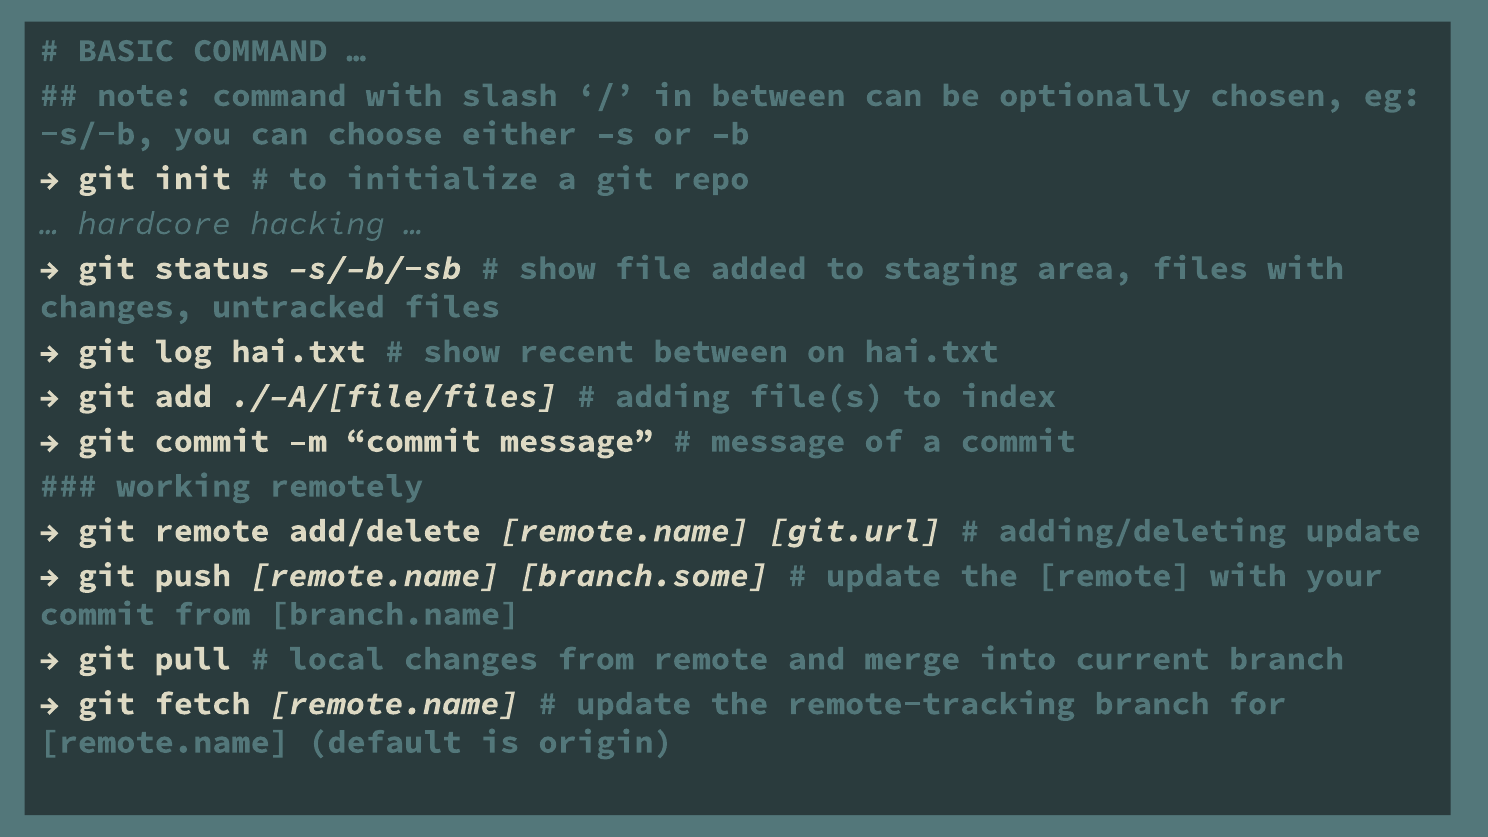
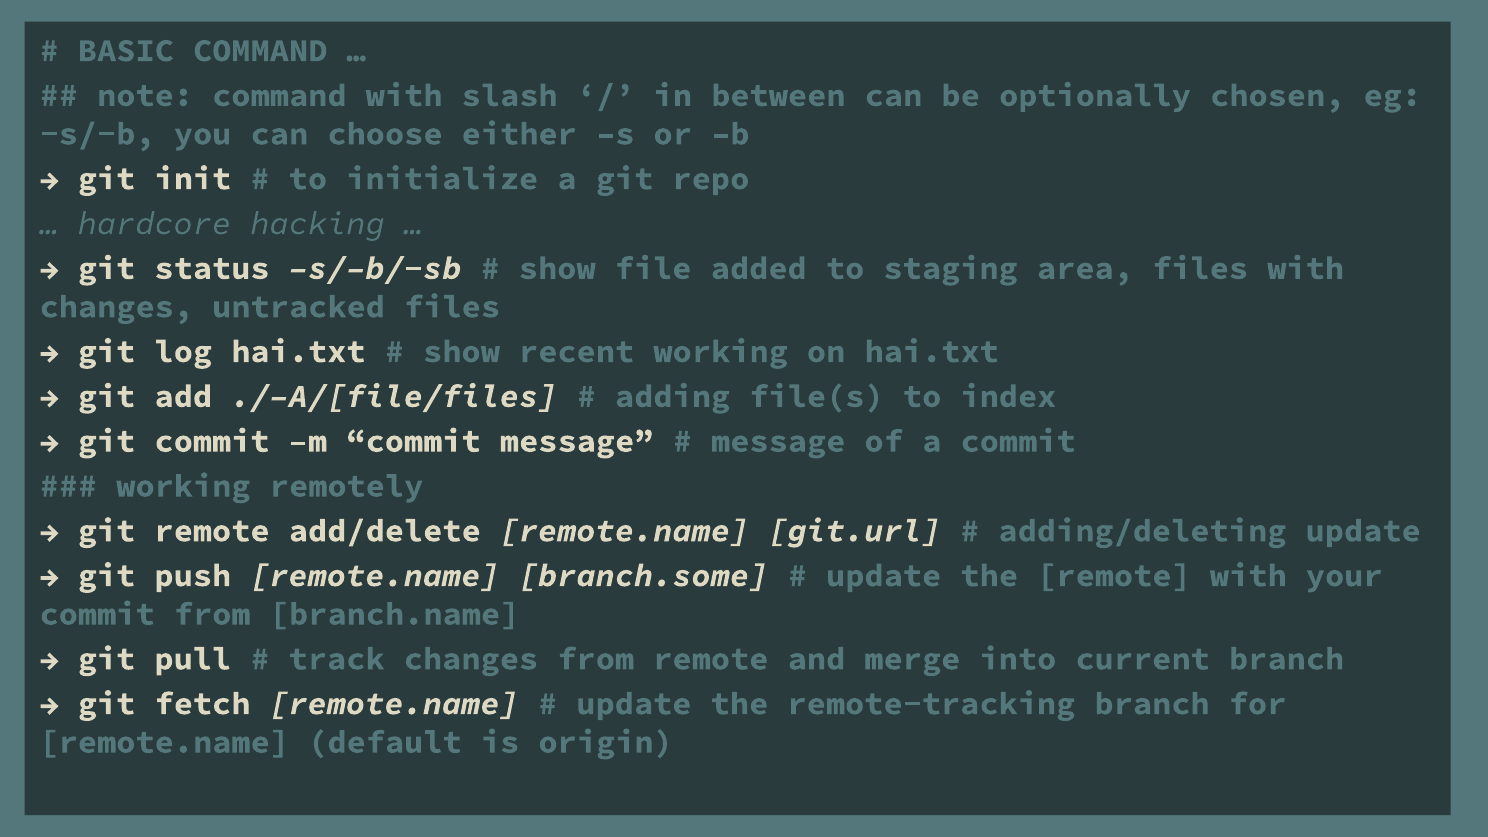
recent between: between -> working
local: local -> track
